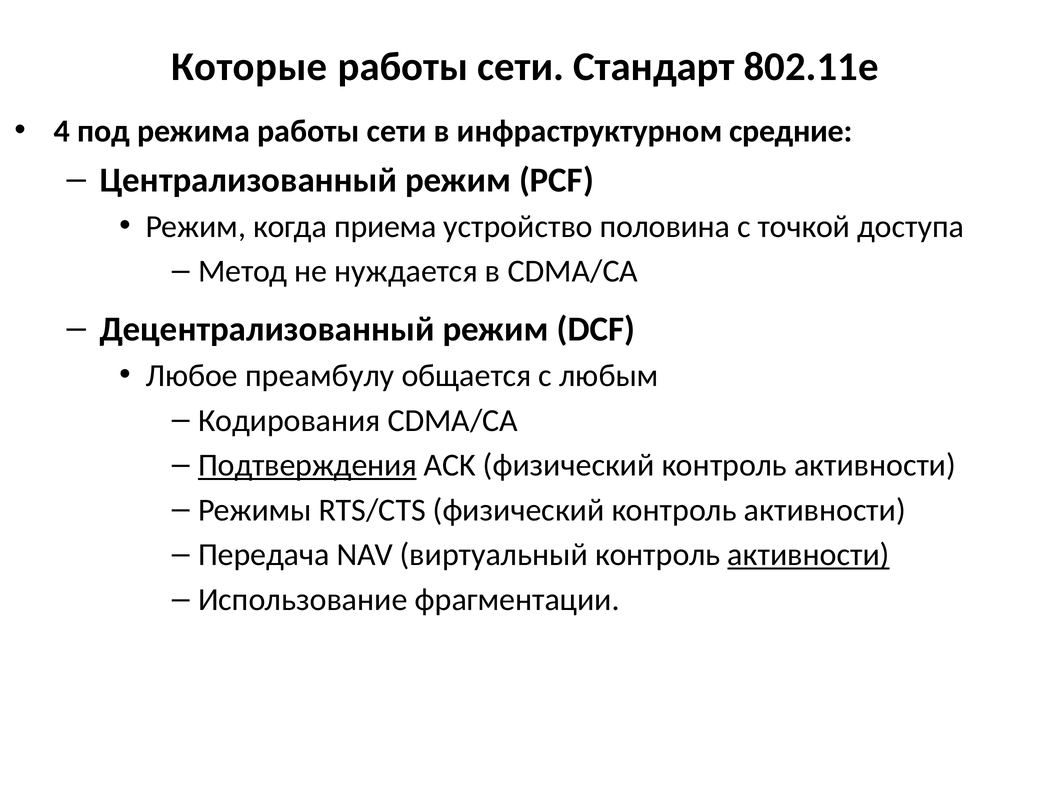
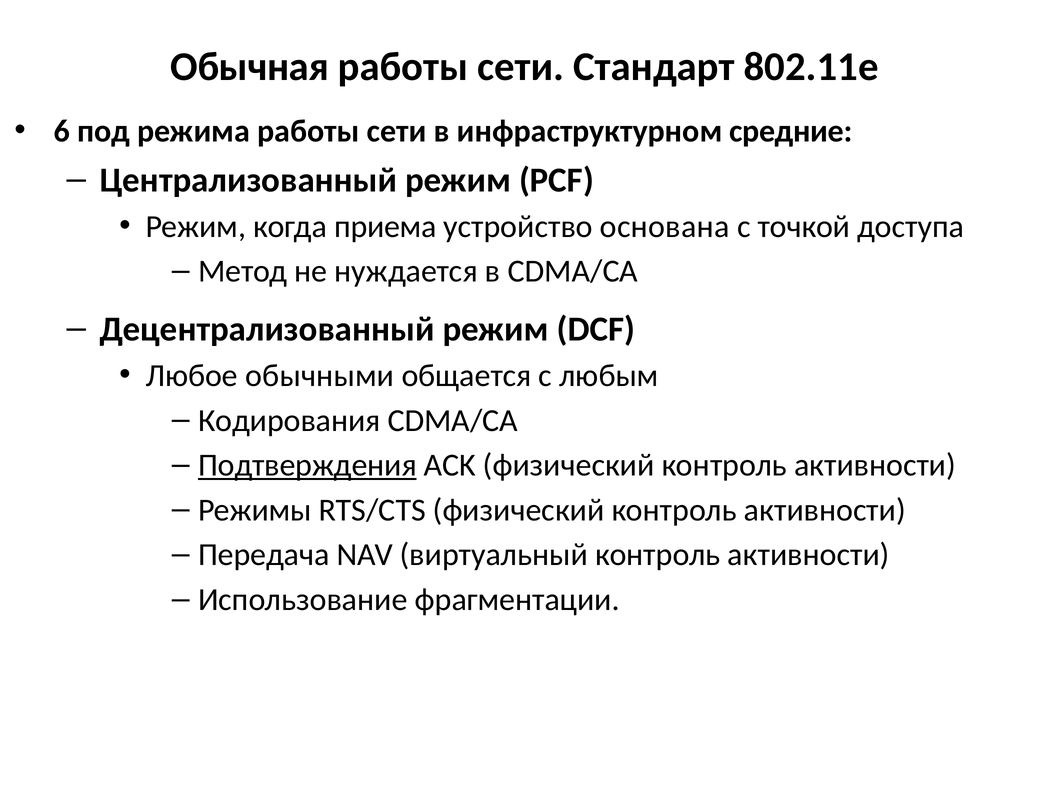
Которые: Которые -> Обычная
4: 4 -> 6
половина: половина -> основана
преамбулу: преамбулу -> обычными
активности at (809, 555) underline: present -> none
